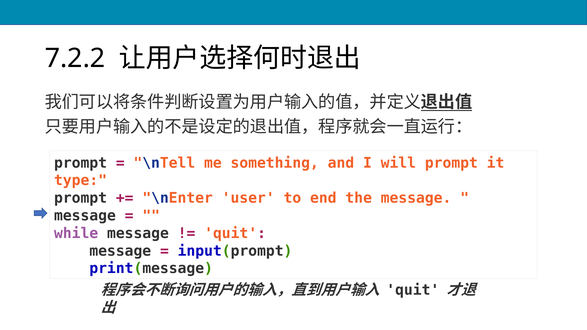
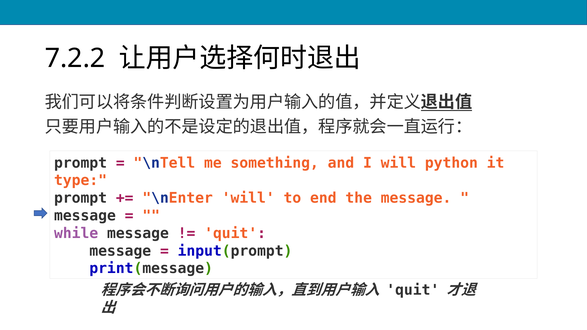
will prompt: prompt -> python
\nEnter user: user -> will
